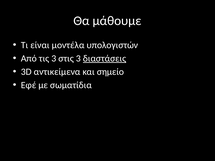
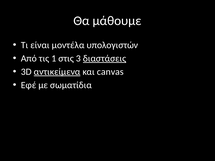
τις 3: 3 -> 1
αντικείμενα underline: none -> present
σημείο: σημείο -> canvas
